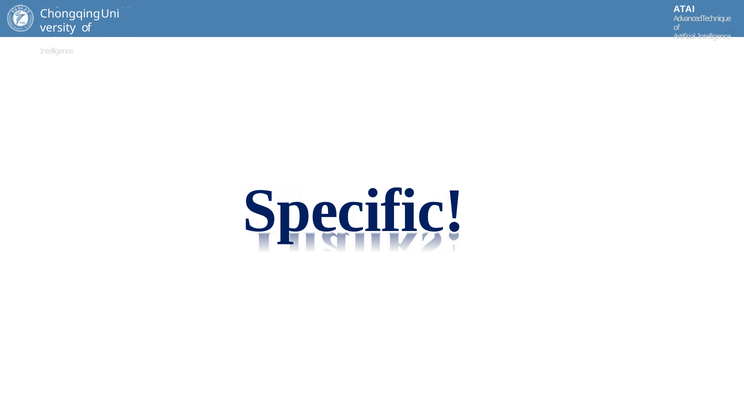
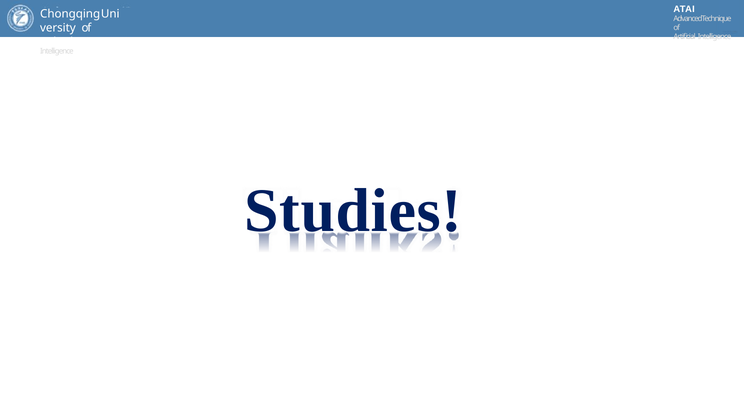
Specific: Specific -> Studies
